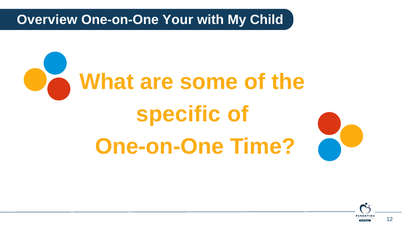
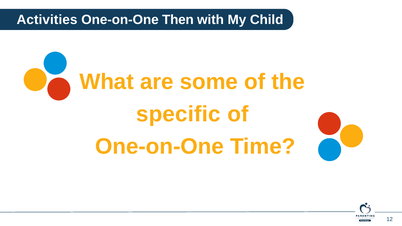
Overview: Overview -> Activities
Your: Your -> Then
